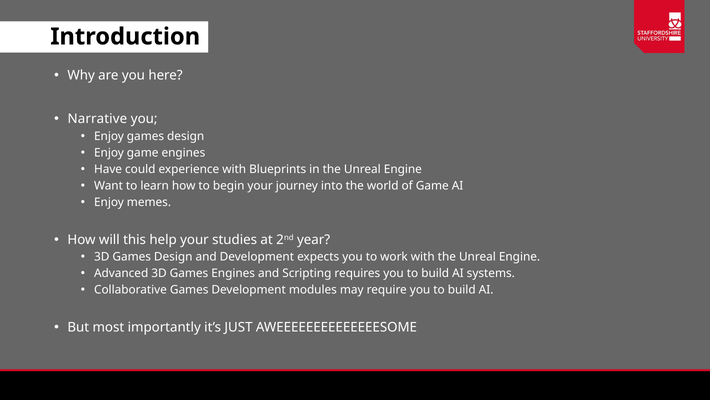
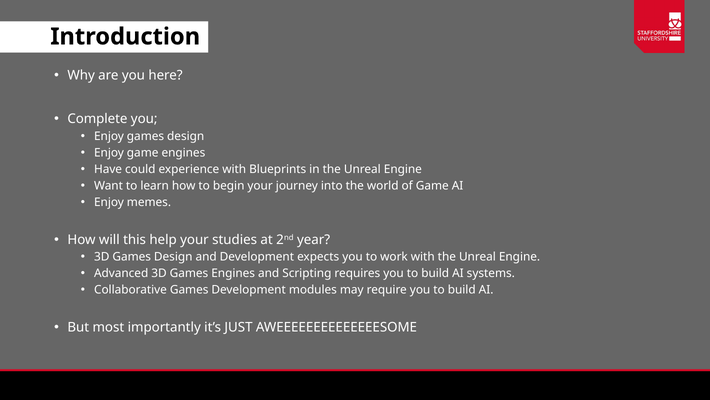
Narrative: Narrative -> Complete
